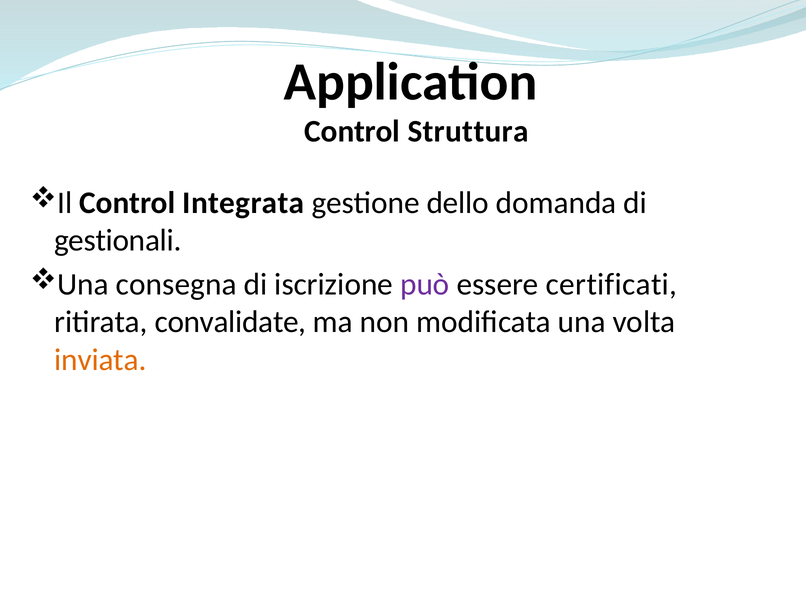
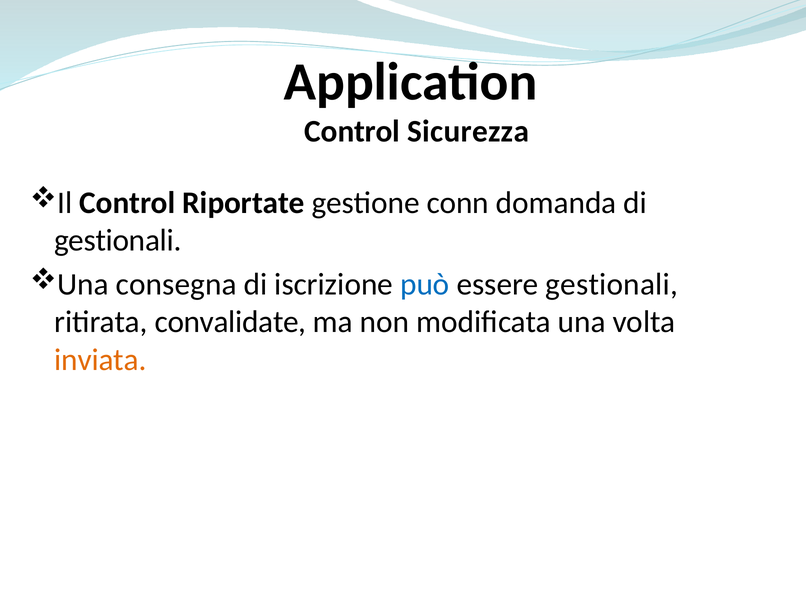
Struttura: Struttura -> Sicurezza
Integrata: Integrata -> Riportate
dello: dello -> conn
può colour: purple -> blue
essere certificati: certificati -> gestionali
